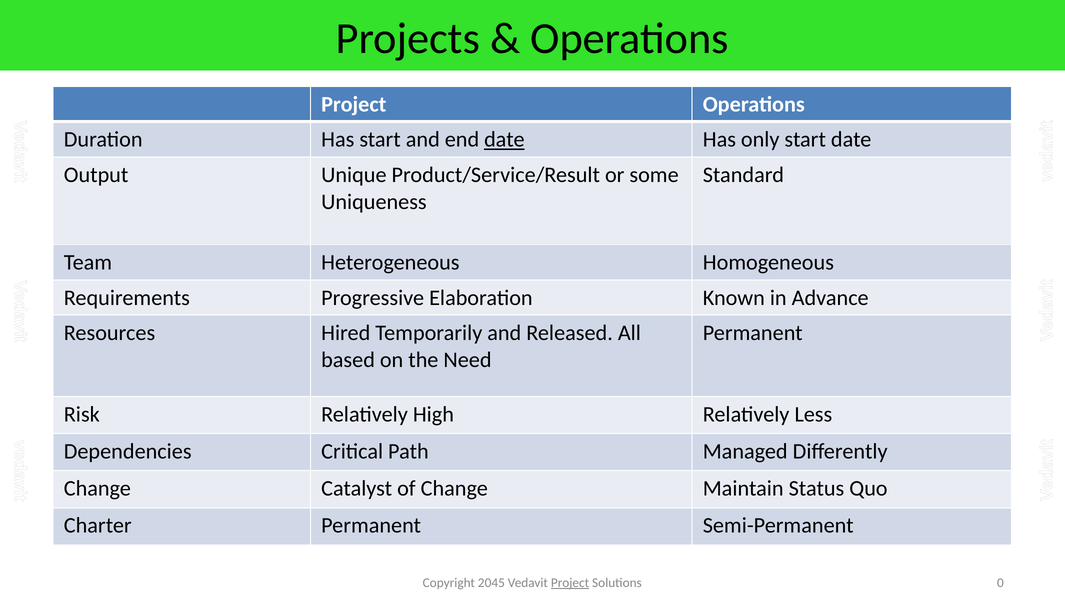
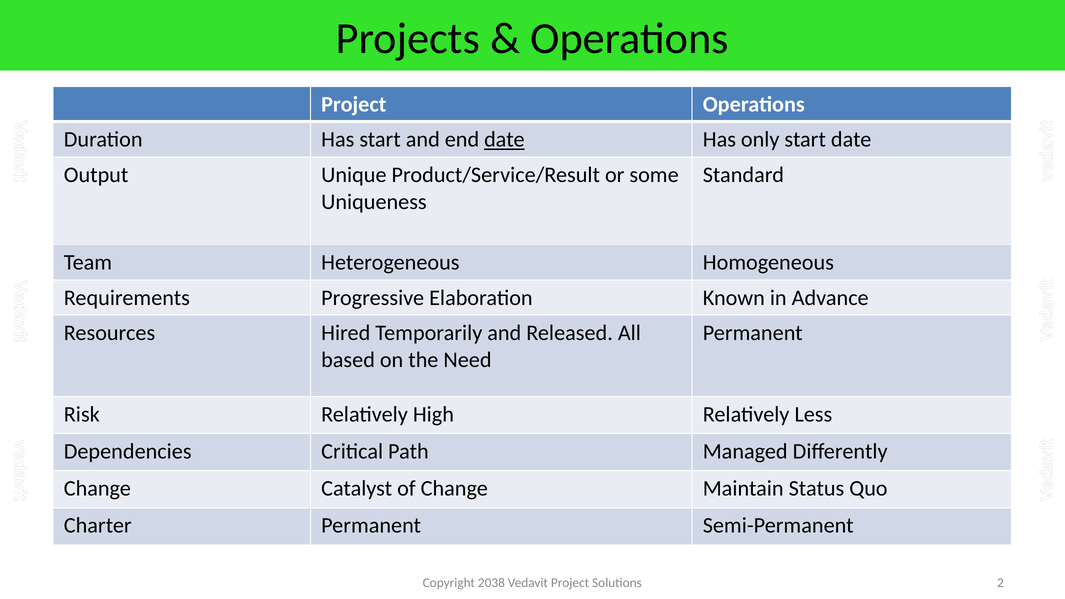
2045: 2045 -> 2038
Project at (570, 583) underline: present -> none
0: 0 -> 2
